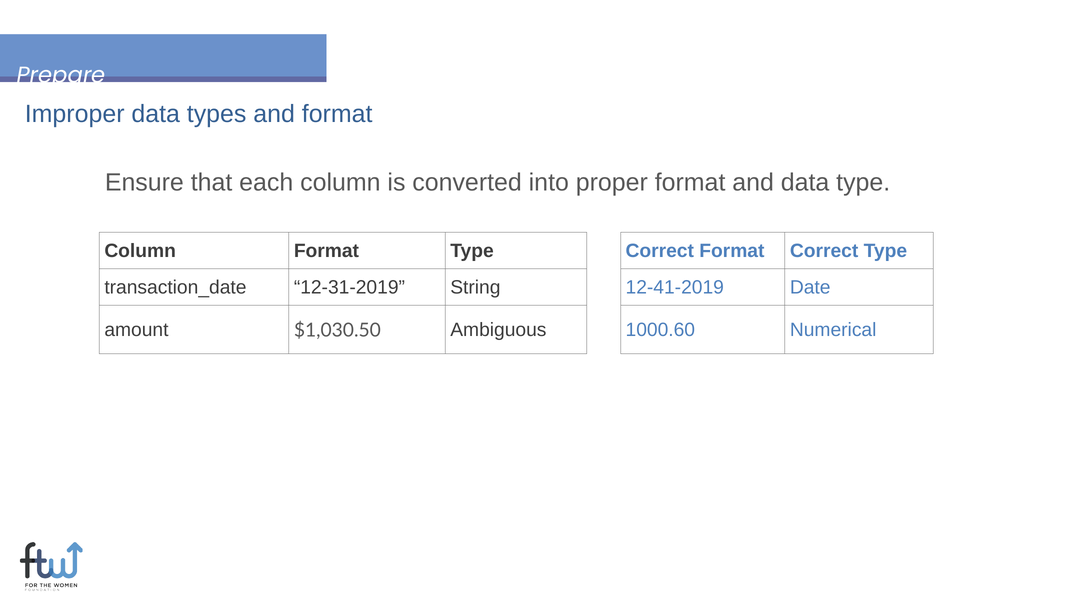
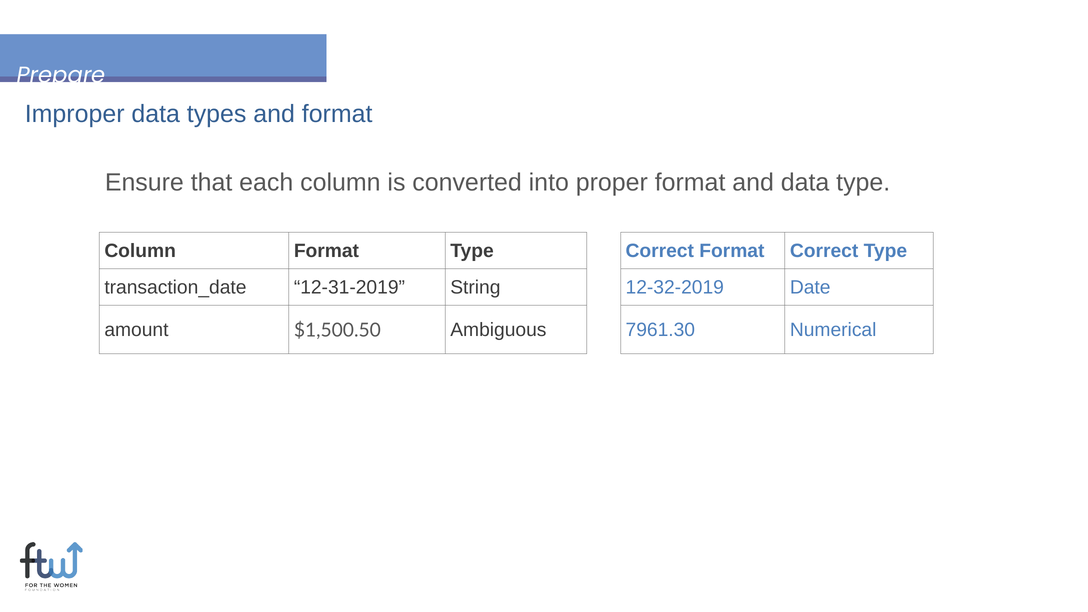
12-41-2019: 12-41-2019 -> 12-32-2019
$1,030.50: $1,030.50 -> $1,500.50
1000.60: 1000.60 -> 7961.30
